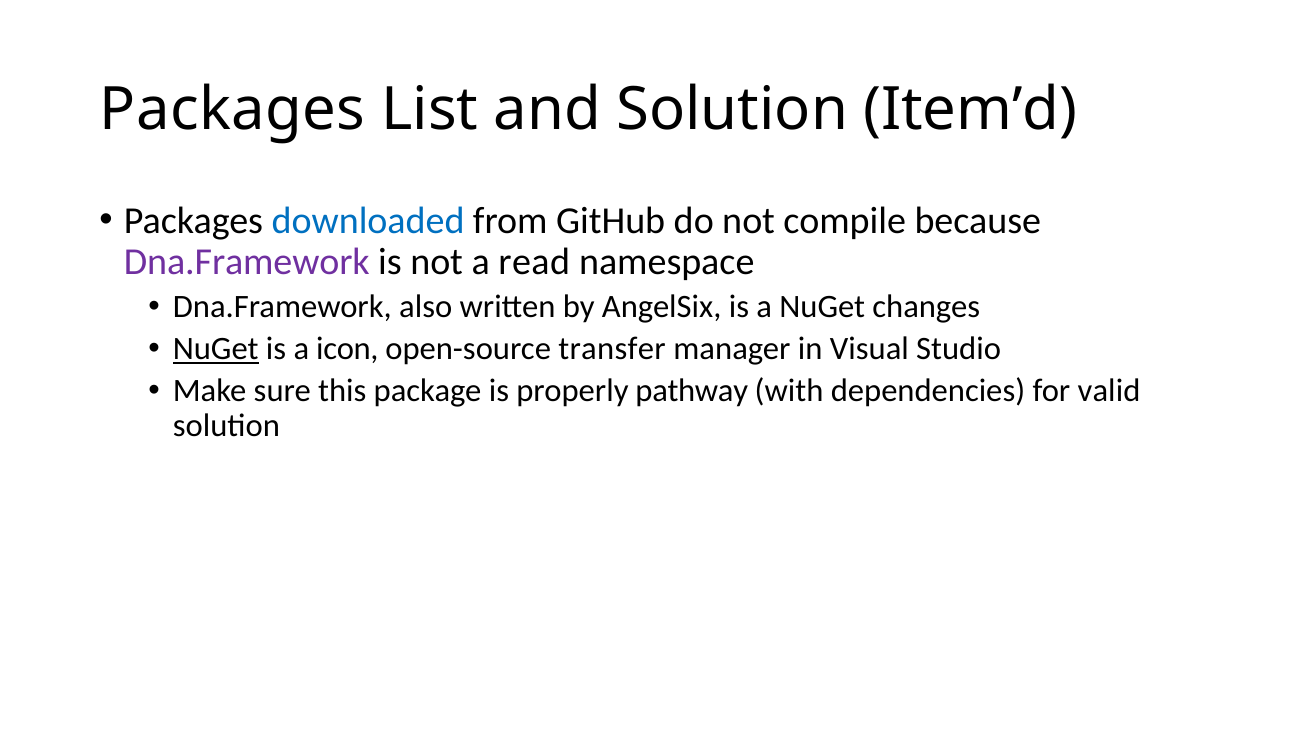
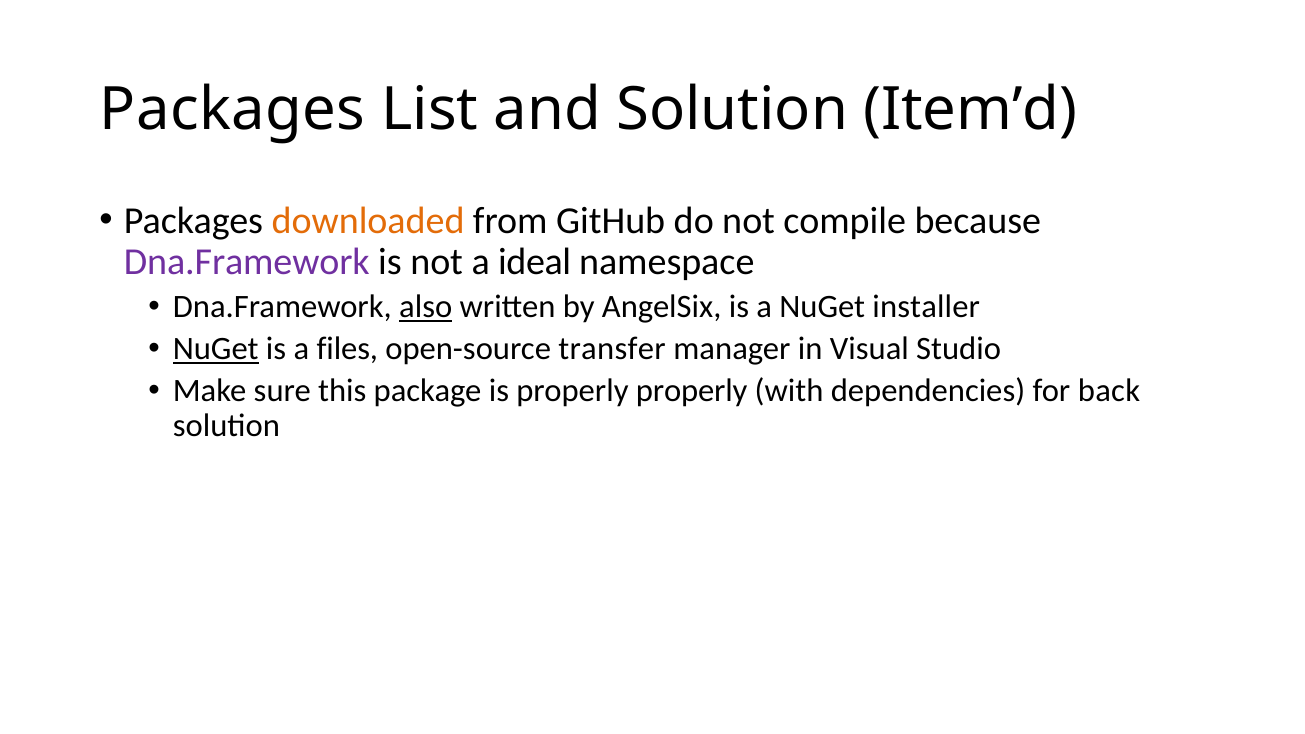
downloaded colour: blue -> orange
read: read -> ideal
also underline: none -> present
changes: changes -> installer
icon: icon -> files
properly pathway: pathway -> properly
valid: valid -> back
